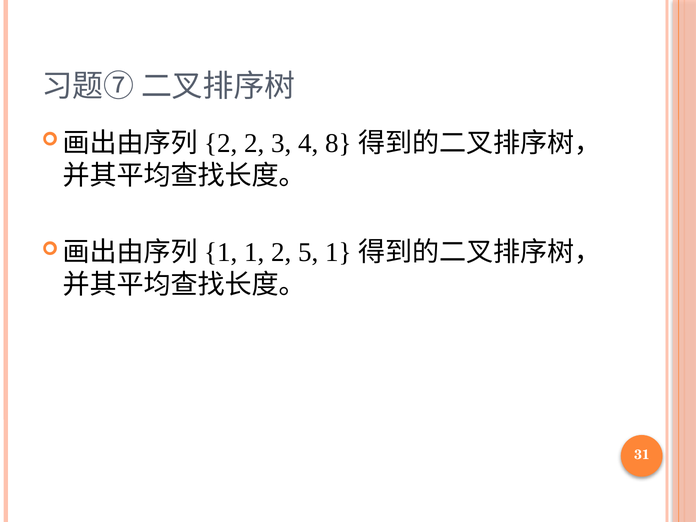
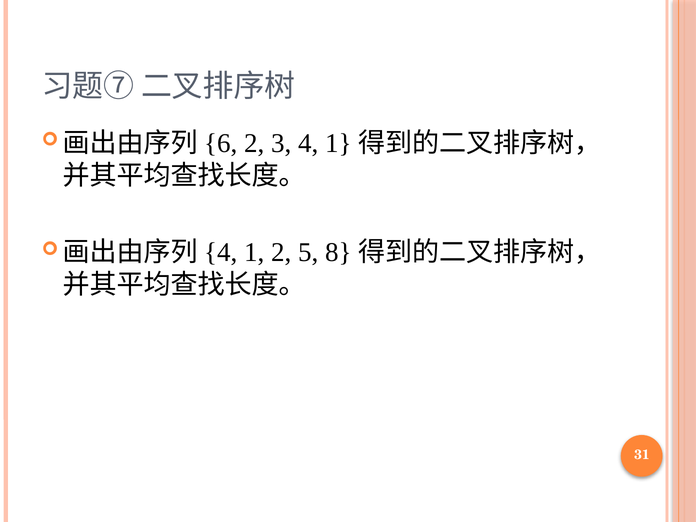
2 at (221, 143): 2 -> 6
3 4 8: 8 -> 1
1 at (221, 252): 1 -> 4
5 1: 1 -> 8
